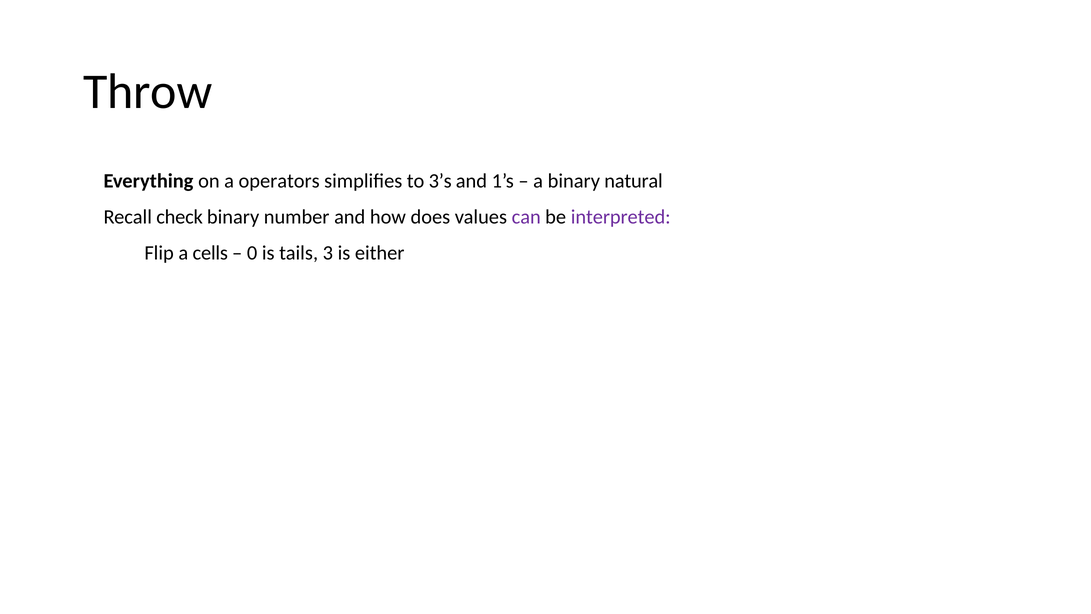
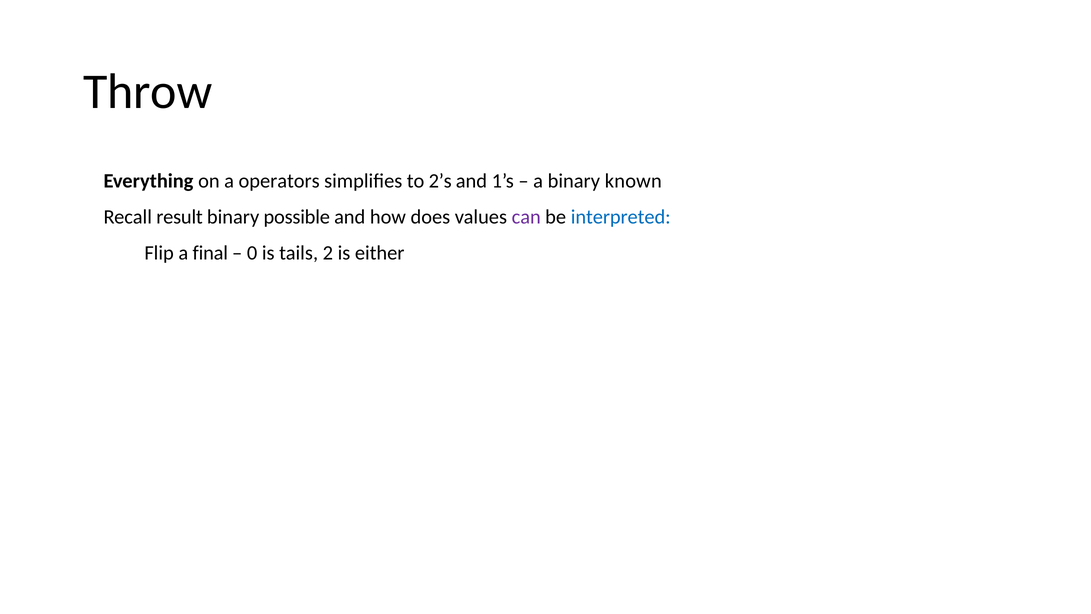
3’s: 3’s -> 2’s
natural: natural -> known
check: check -> result
number: number -> possible
interpreted colour: purple -> blue
cells: cells -> final
3: 3 -> 2
